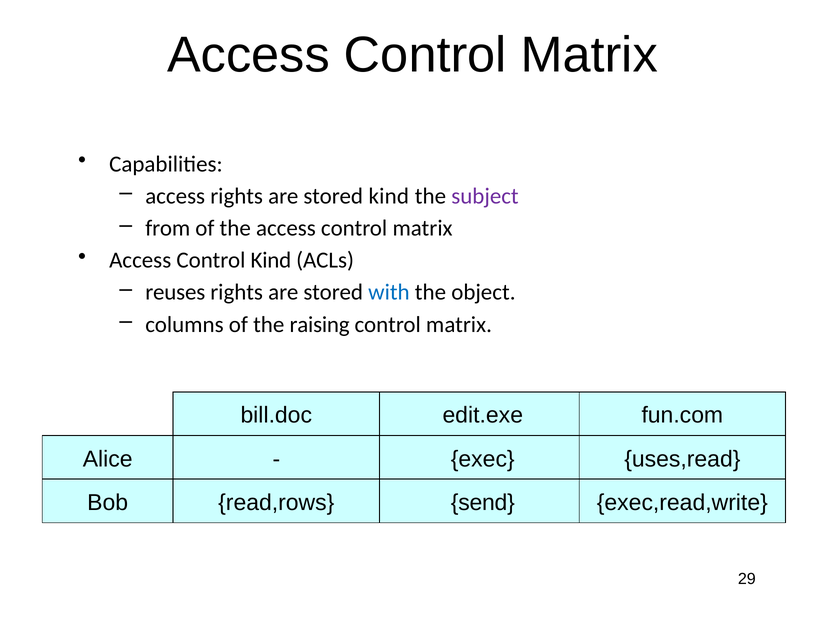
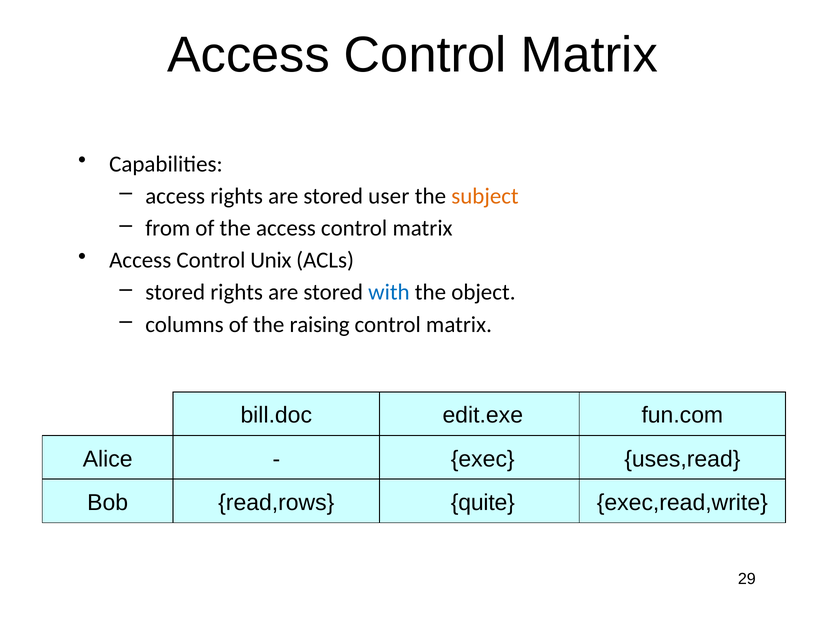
stored kind: kind -> user
subject colour: purple -> orange
Control Kind: Kind -> Unix
reuses at (175, 293): reuses -> stored
send: send -> quite
